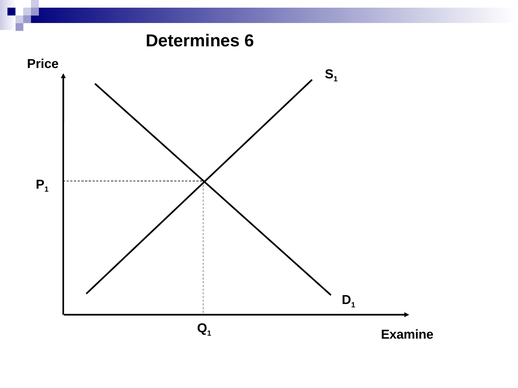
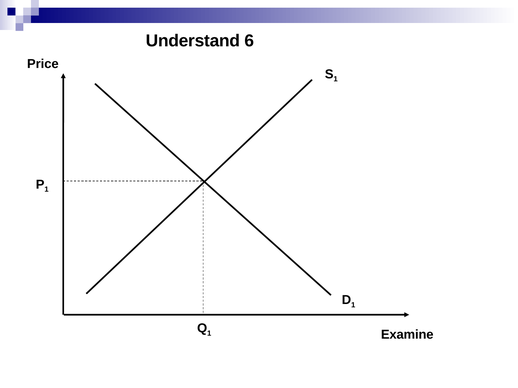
Determines: Determines -> Understand
